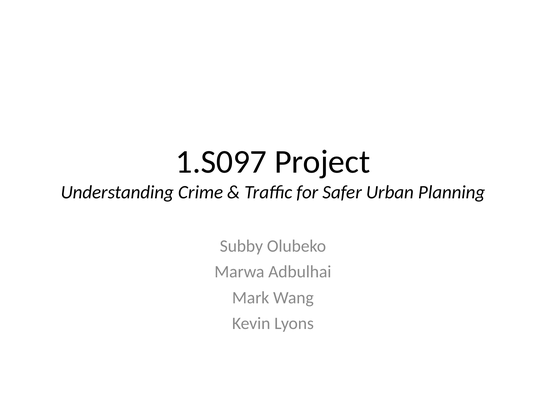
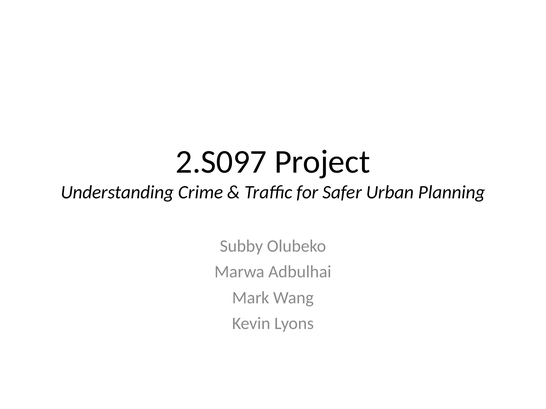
1.S097: 1.S097 -> 2.S097
